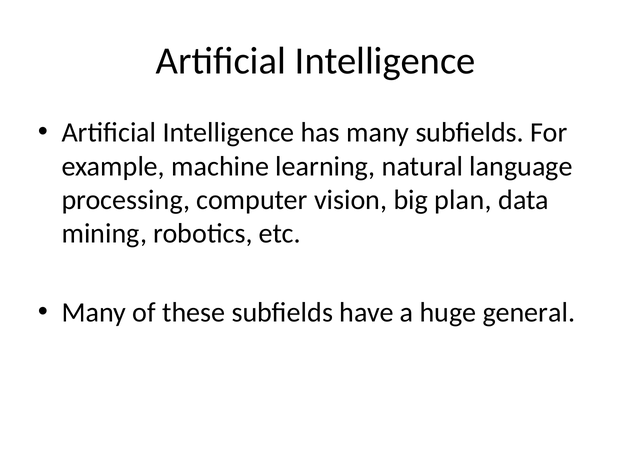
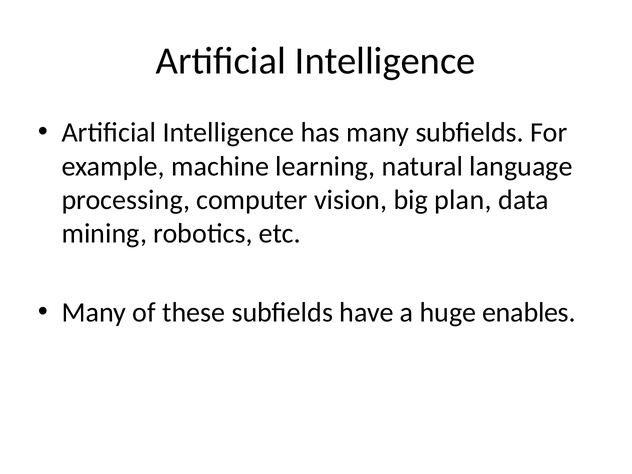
general: general -> enables
